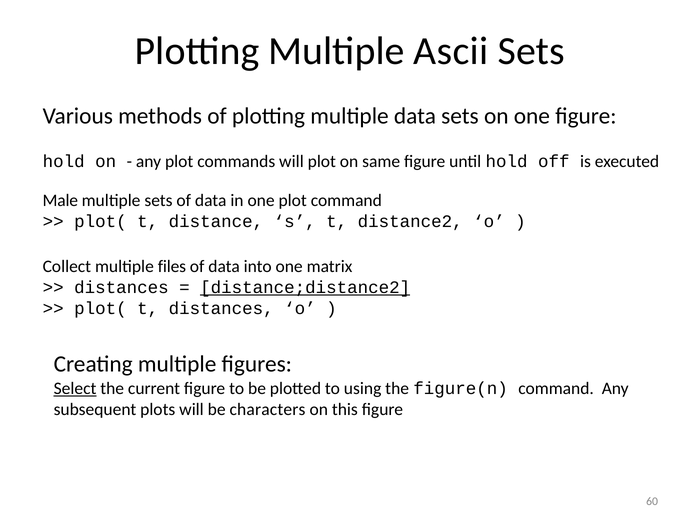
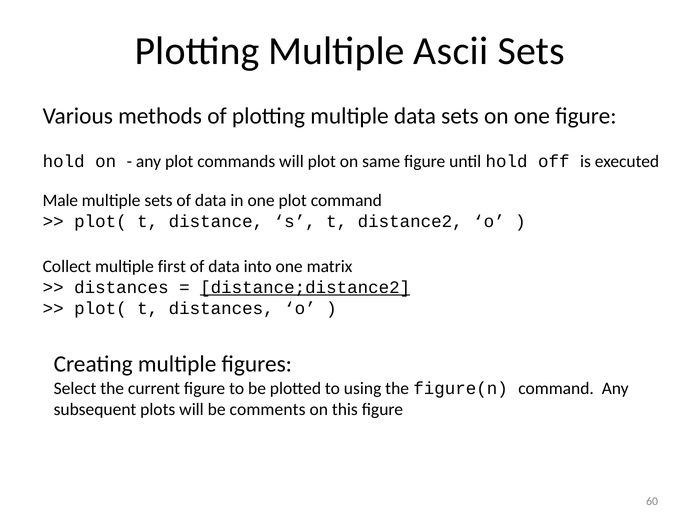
files: files -> first
Select underline: present -> none
characters: characters -> comments
